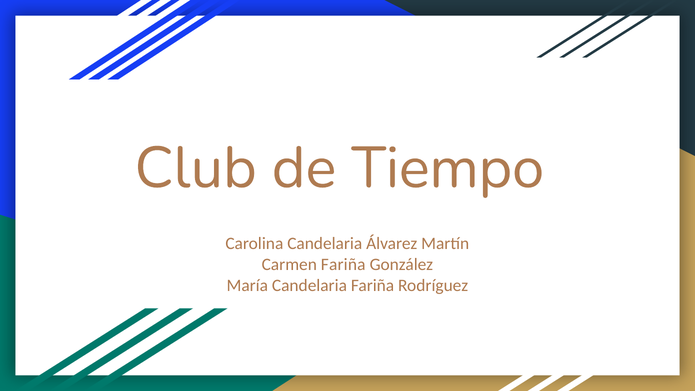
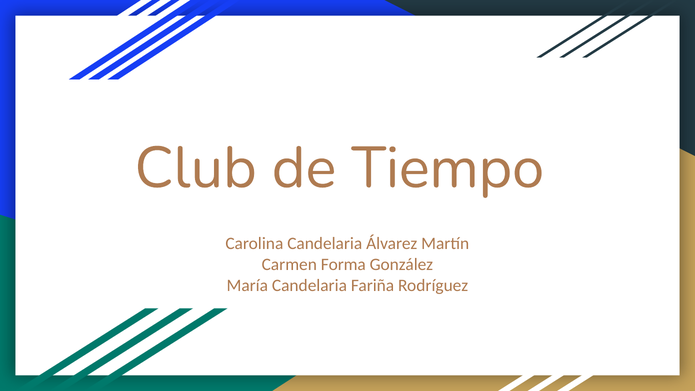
Carmen Fariña: Fariña -> Forma
